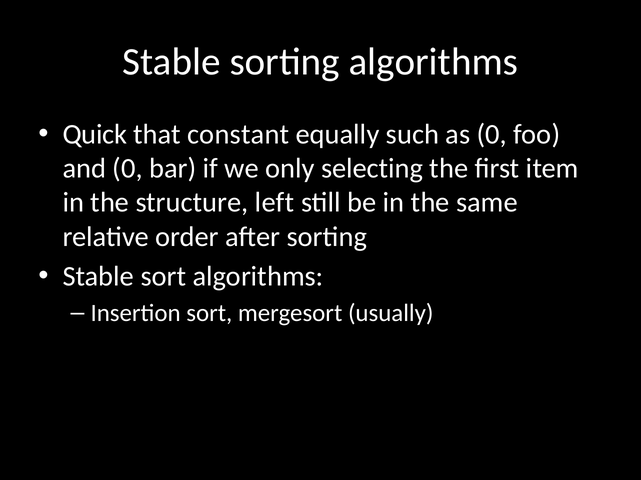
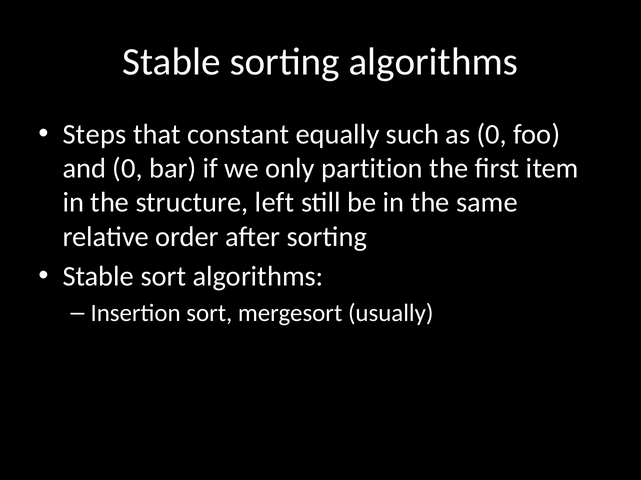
Quick: Quick -> Steps
selecting: selecting -> partition
